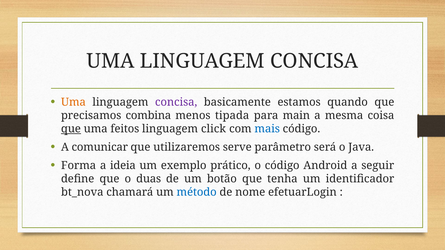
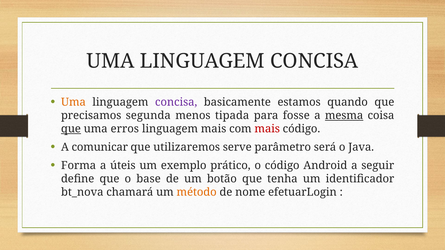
combina: combina -> segunda
main: main -> fosse
mesma underline: none -> present
feitos: feitos -> erros
linguagem click: click -> mais
mais at (267, 129) colour: blue -> red
ideia: ideia -> úteis
duas: duas -> base
método colour: blue -> orange
